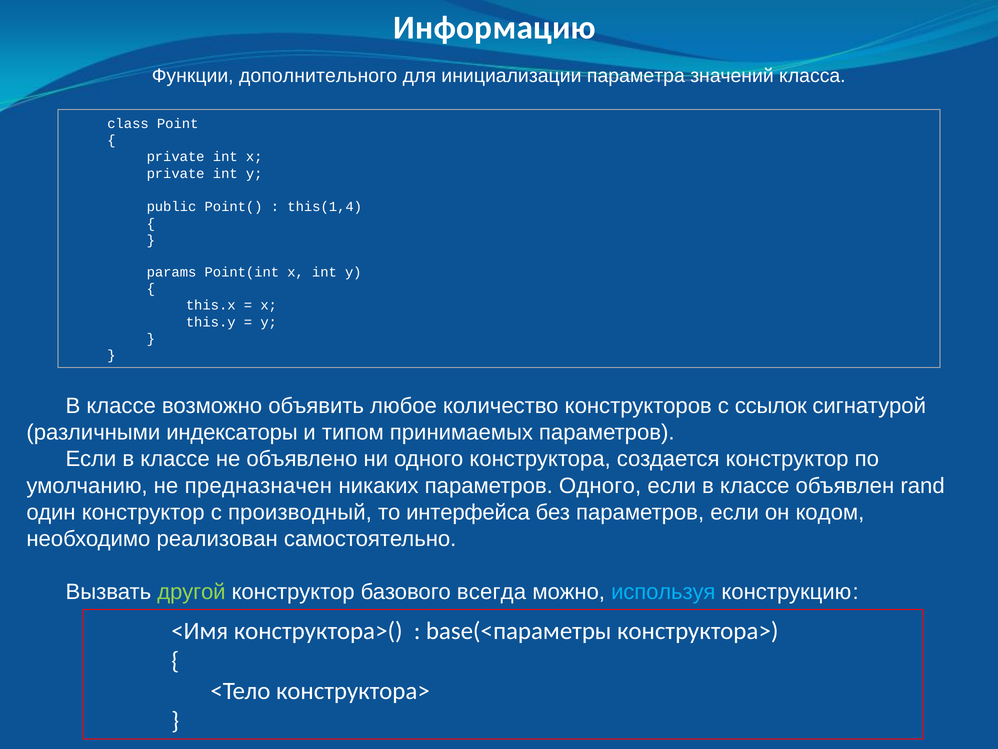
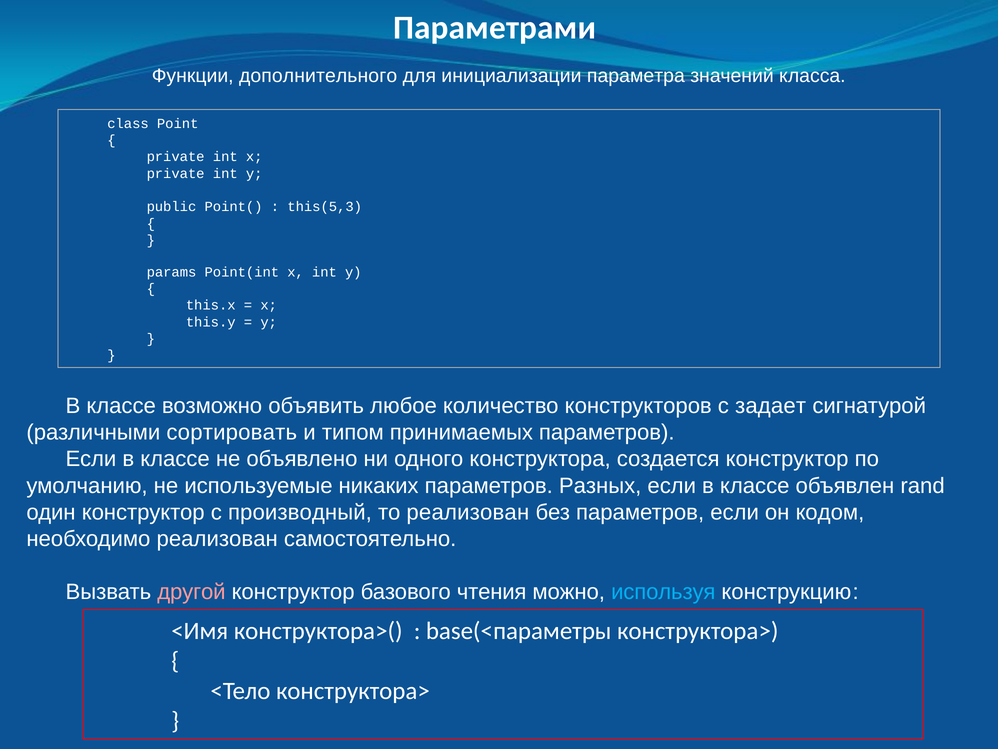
Информацию: Информацию -> Параметрами
this(1,4: this(1,4 -> this(5,3
ссылок: ссылок -> задает
индексаторы: индексаторы -> сортировать
предназначен: предназначен -> используемые
параметров Одного: Одного -> Разных
то интерфейса: интерфейса -> реализован
другой colour: light green -> pink
всегда: всегда -> чтения
